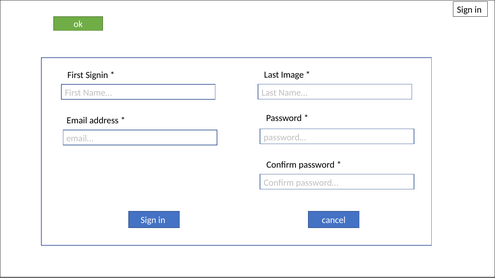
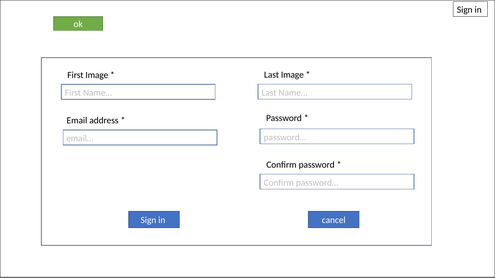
First Signin: Signin -> Image
